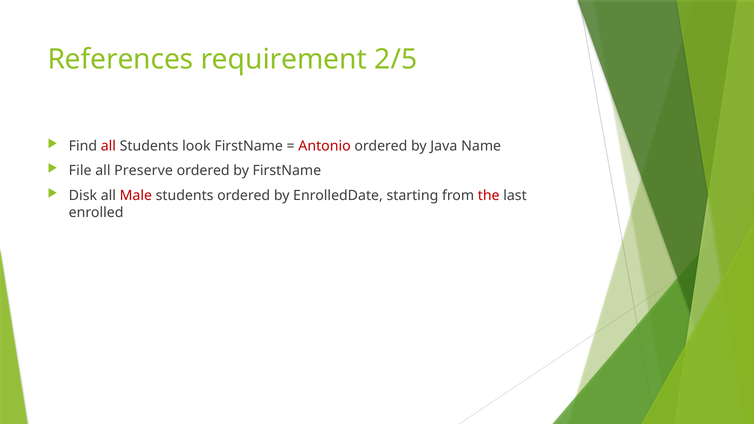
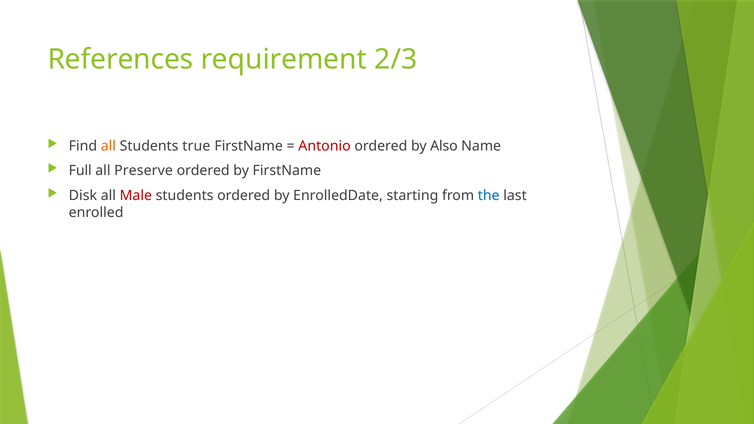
2/5: 2/5 -> 2/3
all at (108, 146) colour: red -> orange
look: look -> true
Java: Java -> Also
File: File -> Full
the colour: red -> blue
